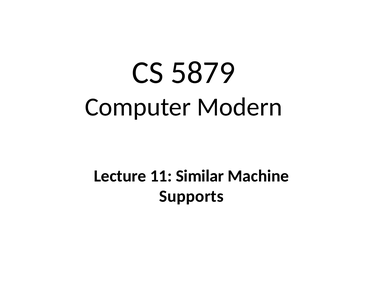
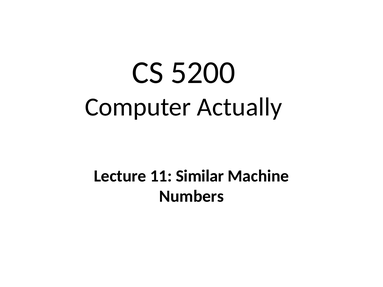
5879: 5879 -> 5200
Modern: Modern -> Actually
Supports: Supports -> Numbers
